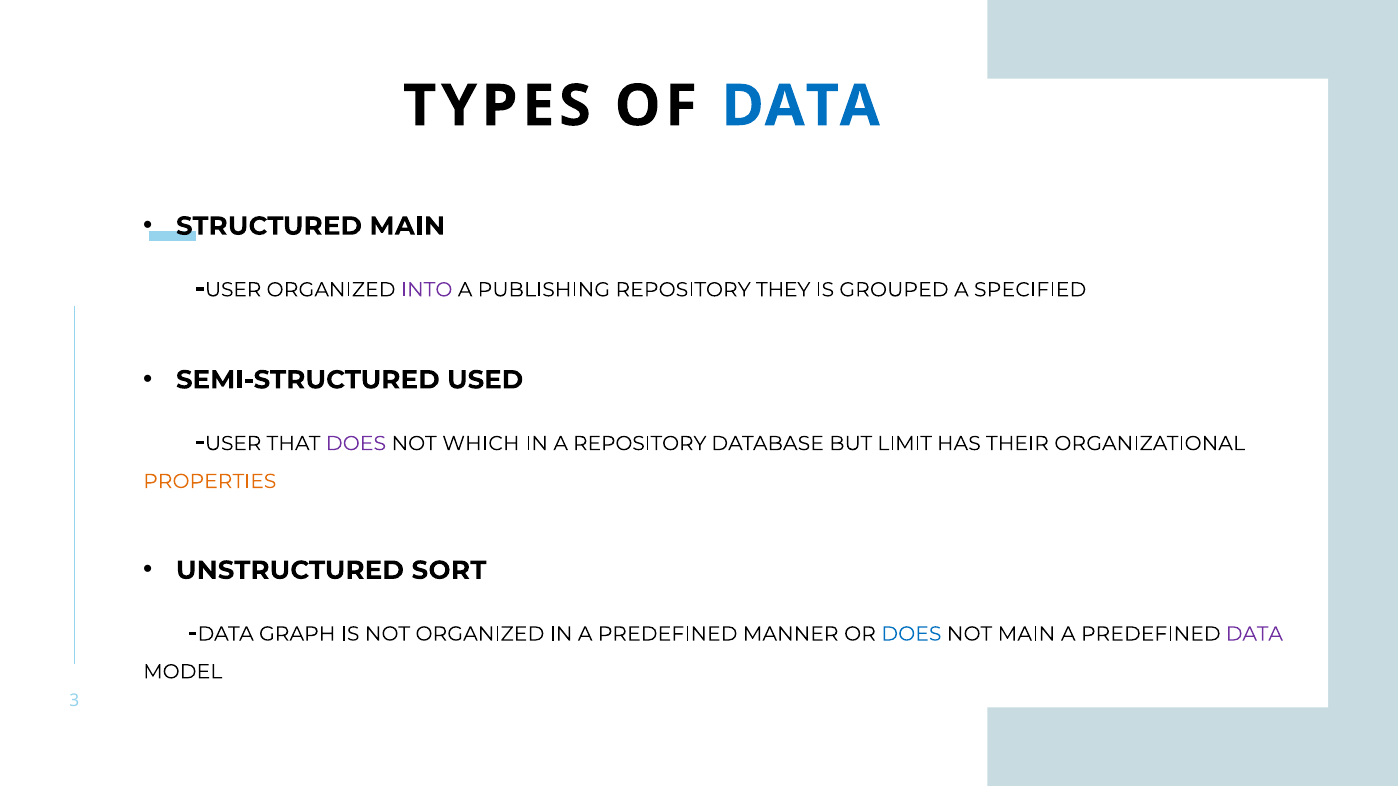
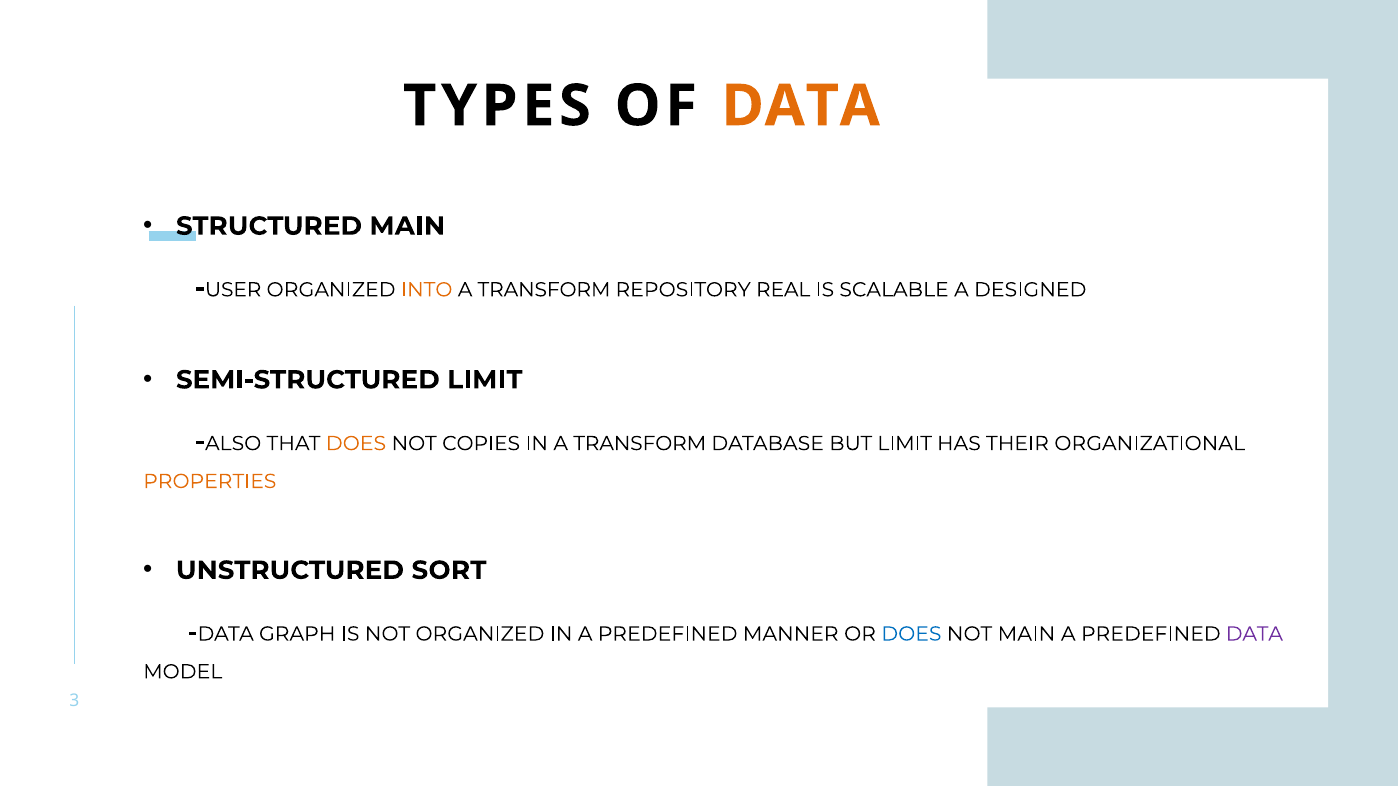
DATA at (801, 106) colour: blue -> orange
INTO colour: purple -> orange
PUBLISHING at (544, 290): PUBLISHING -> TRANSFORM
THEY: THEY -> REAL
GROUPED: GROUPED -> SCALABLE
SPECIFIED: SPECIFIED -> DESIGNED
SEMI-STRUCTURED USED: USED -> LIMIT
USER at (233, 444): USER -> ALSO
DOES at (356, 444) colour: purple -> orange
WHICH: WHICH -> COPIES
IN A REPOSITORY: REPOSITORY -> TRANSFORM
